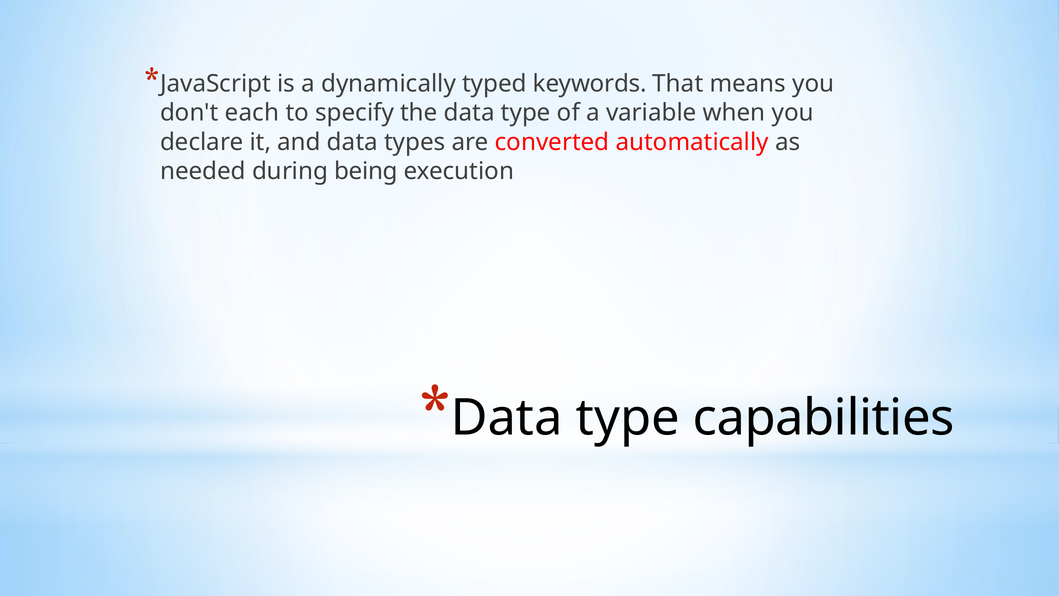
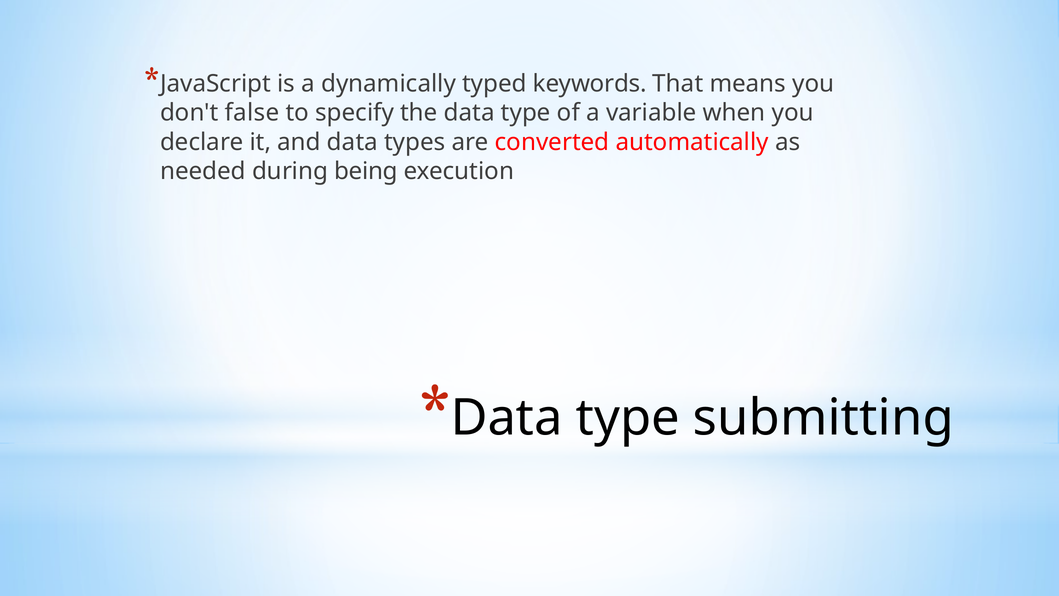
each: each -> false
capabilities: capabilities -> submitting
